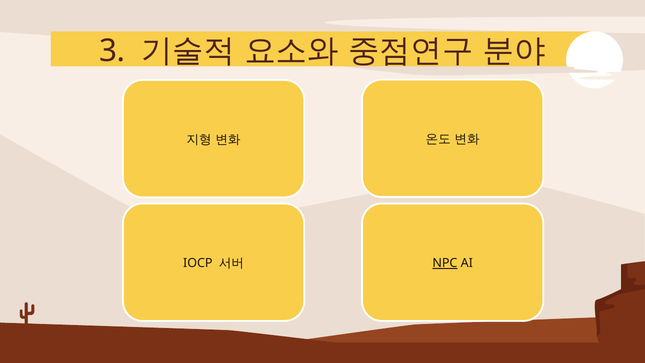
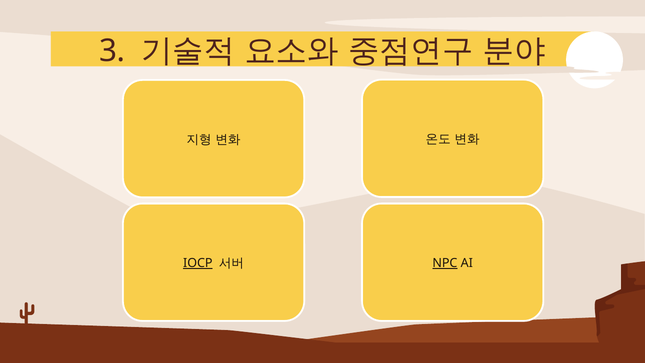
IOCP underline: none -> present
